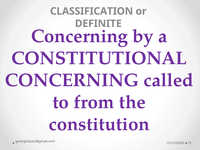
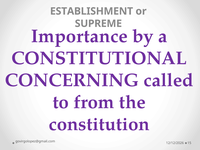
CLASSIFICATION: CLASSIFICATION -> ESTABLISHMENT
DEFINITE: DEFINITE -> SUPREME
Concerning at (80, 36): Concerning -> Importance
